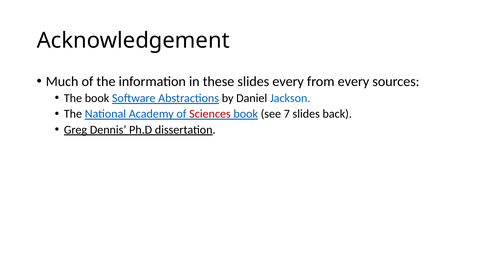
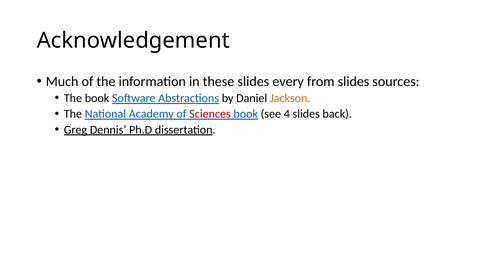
from every: every -> slides
Jackson colour: blue -> orange
7: 7 -> 4
